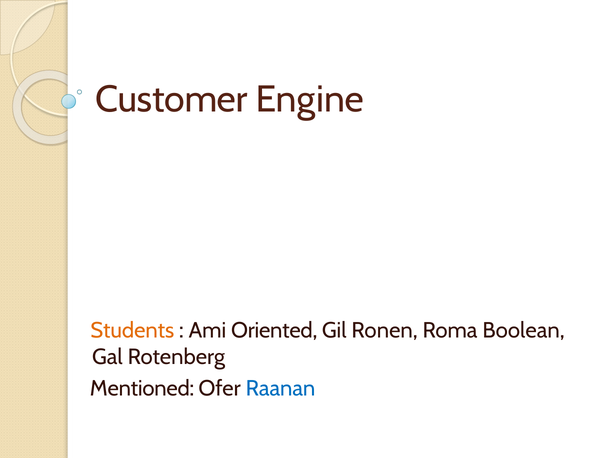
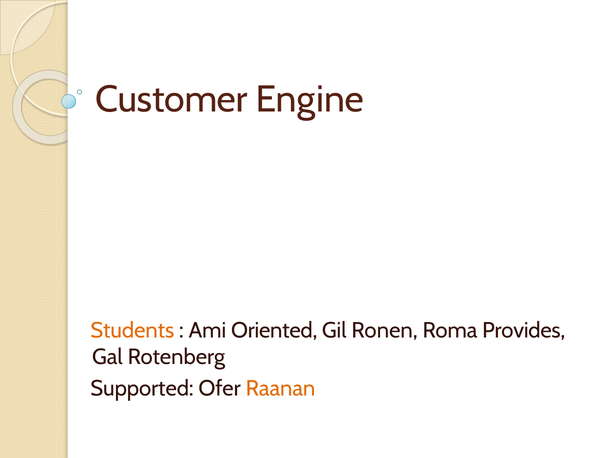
Boolean: Boolean -> Provides
Mentioned: Mentioned -> Supported
Raanan colour: blue -> orange
